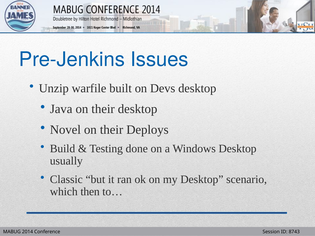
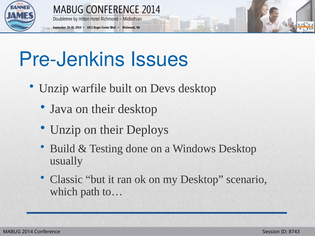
Novel at (65, 130): Novel -> Unzip
then: then -> path
